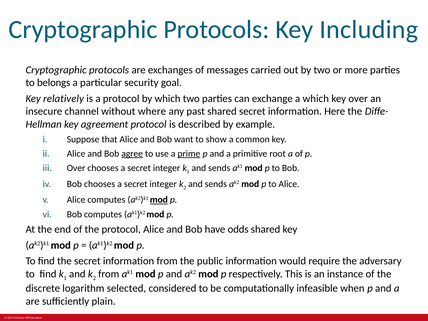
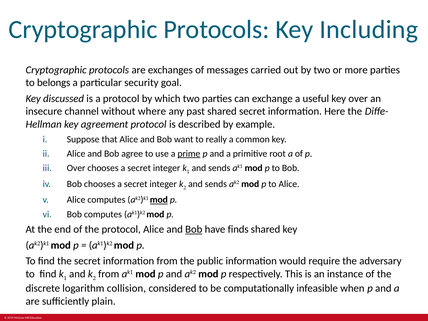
relatively: relatively -> discussed
a which: which -> useful
show: show -> really
agree underline: present -> none
Bob at (194, 229) underline: none -> present
odds: odds -> finds
selected: selected -> collision
